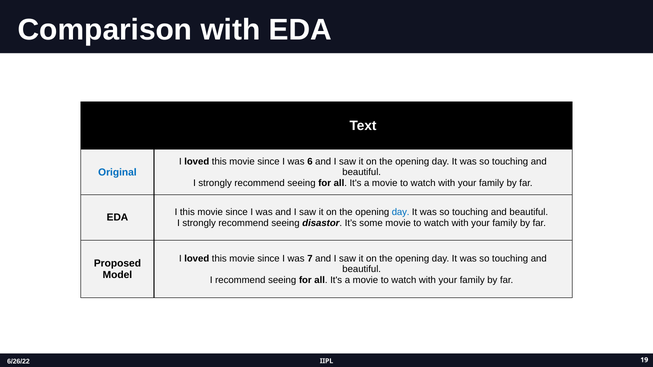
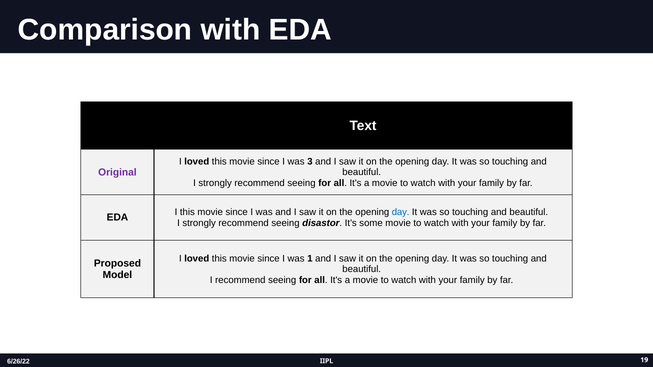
6: 6 -> 3
Original colour: blue -> purple
7: 7 -> 1
